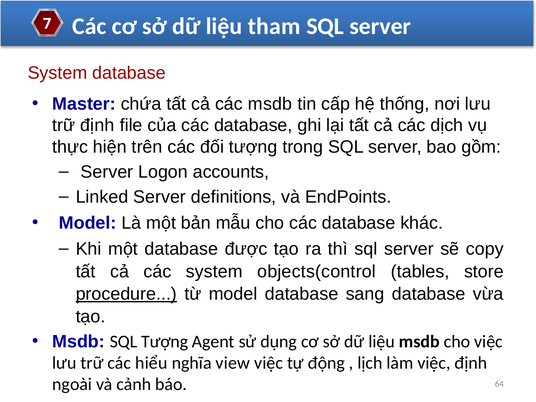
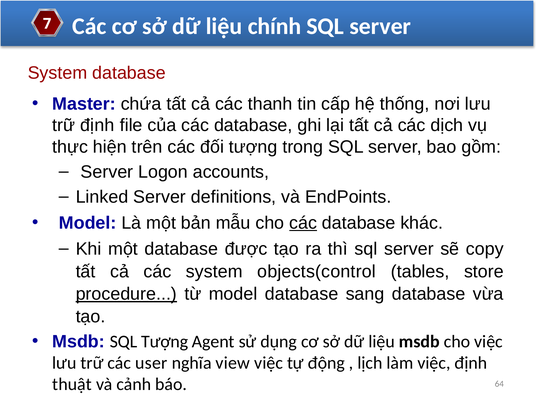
tham: tham -> chính
các msdb: msdb -> thanh
các at (303, 223) underline: none -> present
hiểu: hiểu -> user
ngoài: ngoài -> thuật
